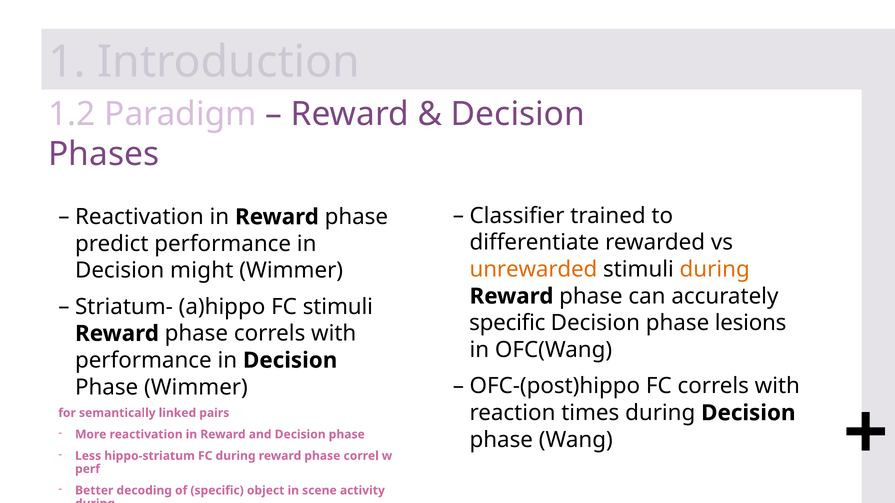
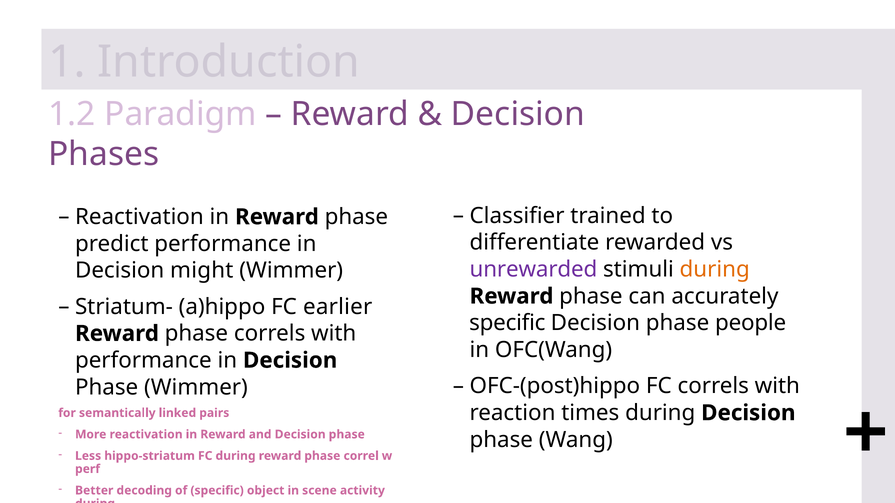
unrewarded colour: orange -> purple
FC stimuli: stimuli -> earlier
lesions: lesions -> people
